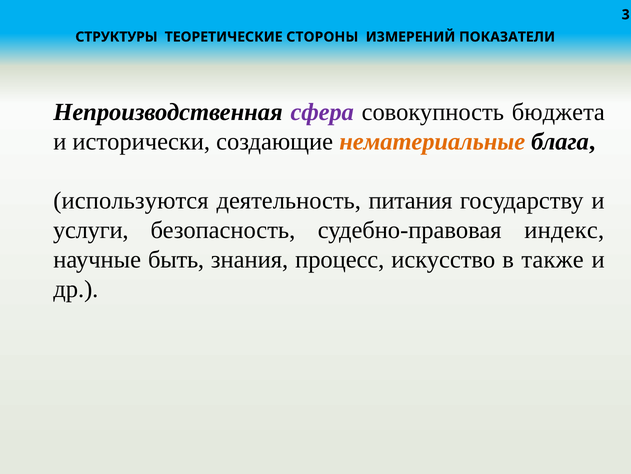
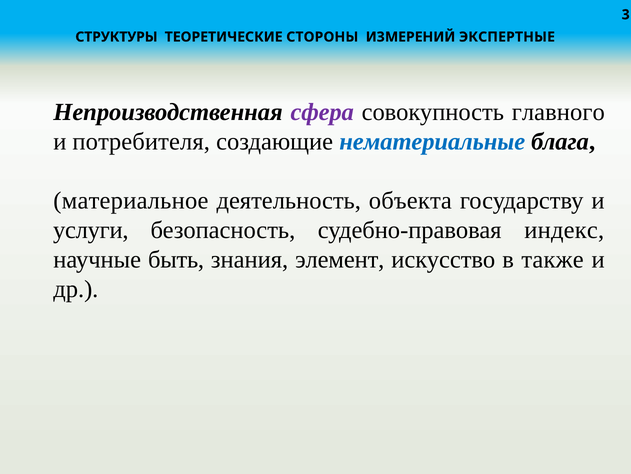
ПОКАЗАТЕЛИ: ПОКАЗАТЕЛИ -> ЭКСПЕРТНЫЕ
бюджета: бюджета -> главного
исторически: исторически -> потребителя
нематериальные colour: orange -> blue
используются: используются -> материальное
питания: питания -> объекта
процесс: процесс -> элемент
